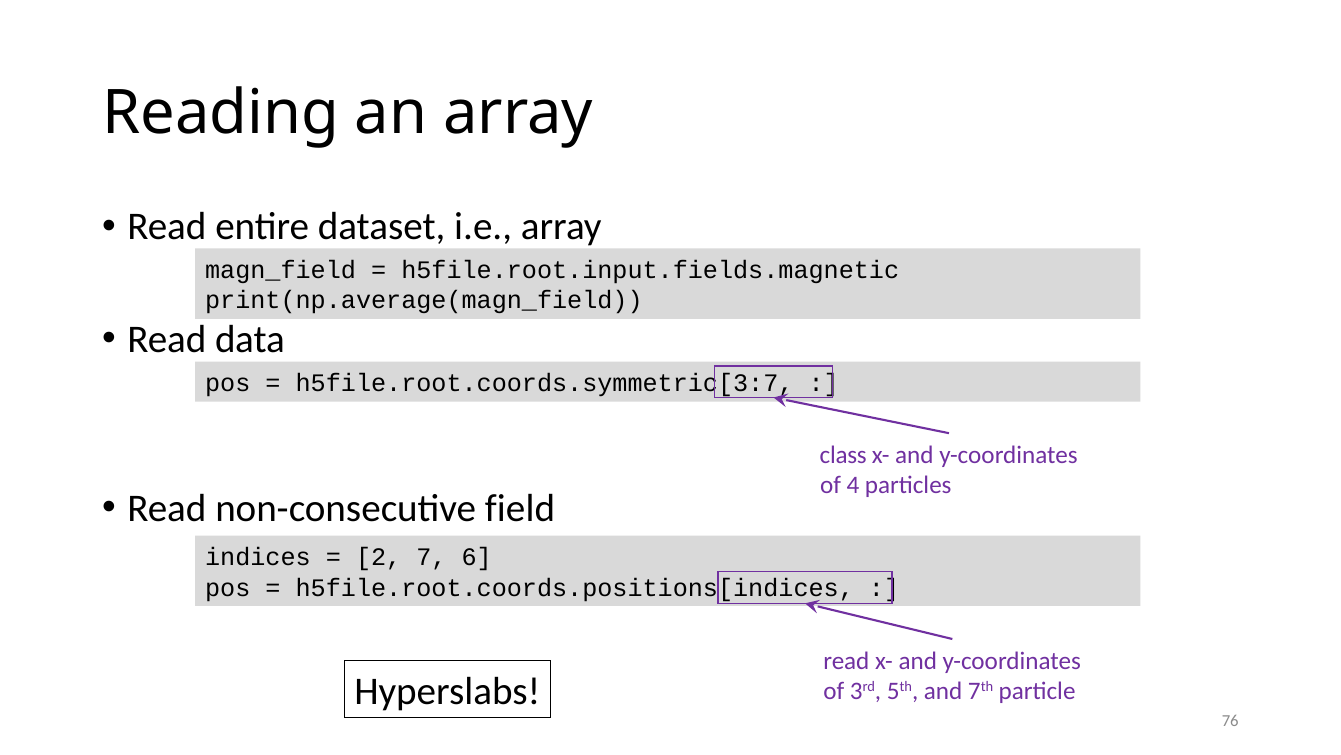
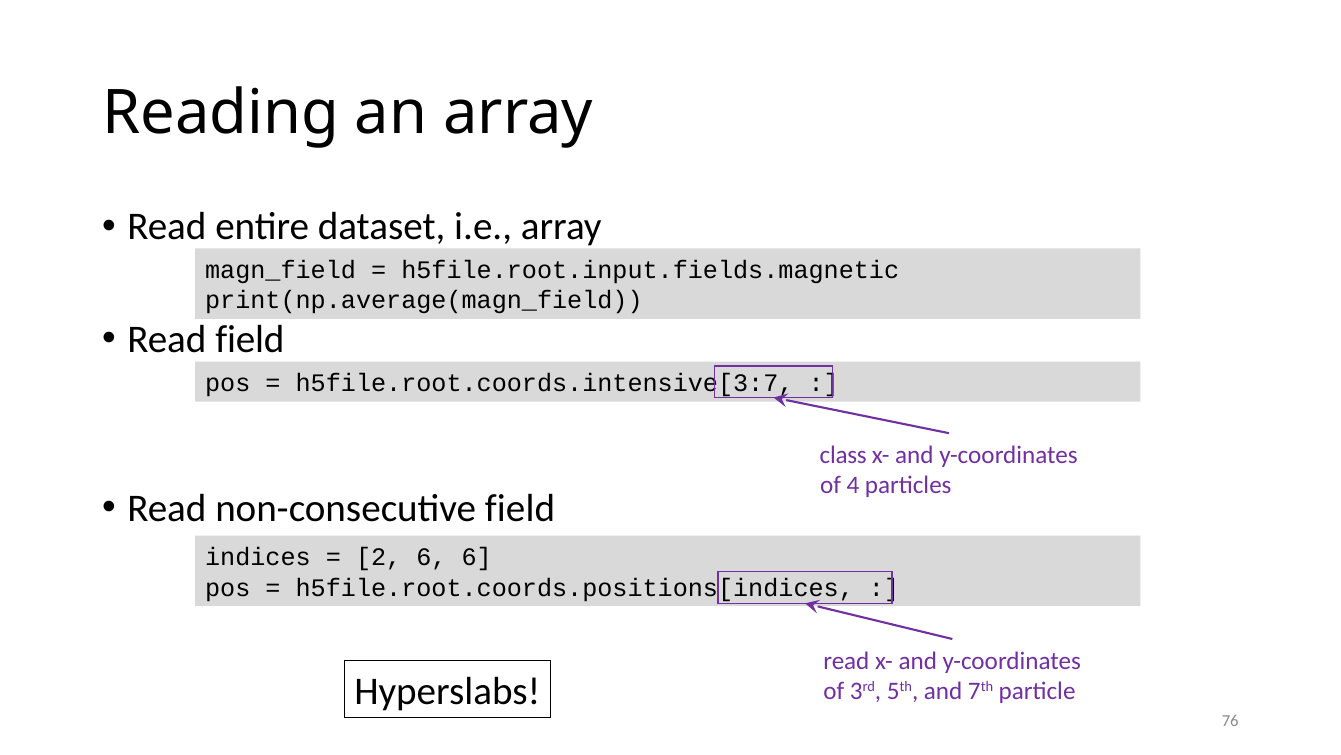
Read data: data -> field
h5file.root.coords.symmetric[3:7: h5file.root.coords.symmetric[3:7 -> h5file.root.coords.intensive[3:7
2 7: 7 -> 6
